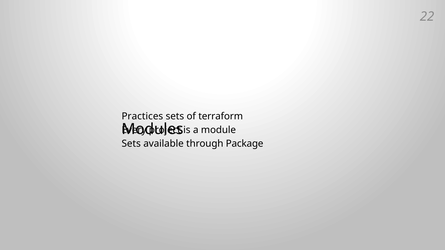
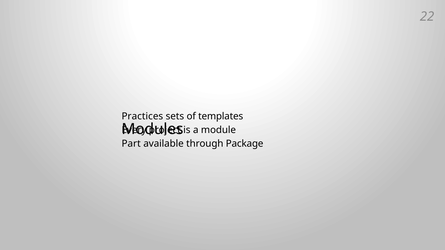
terraform: terraform -> templates
Sets at (131, 144): Sets -> Part
